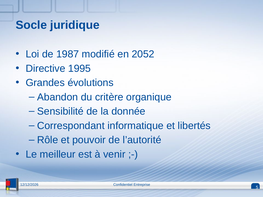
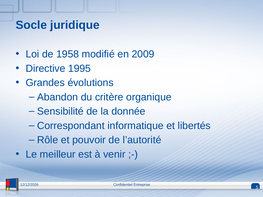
1987: 1987 -> 1958
2052: 2052 -> 2009
